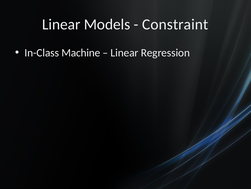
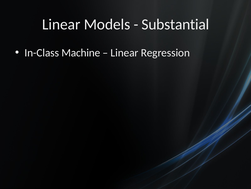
Constraint: Constraint -> Substantial
